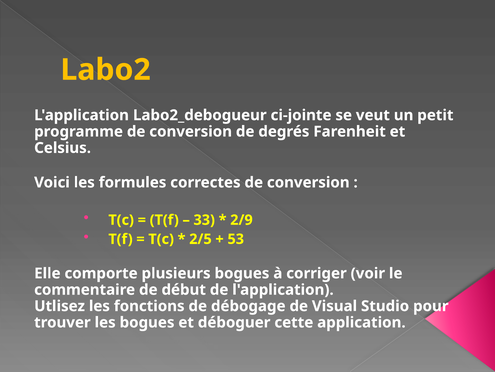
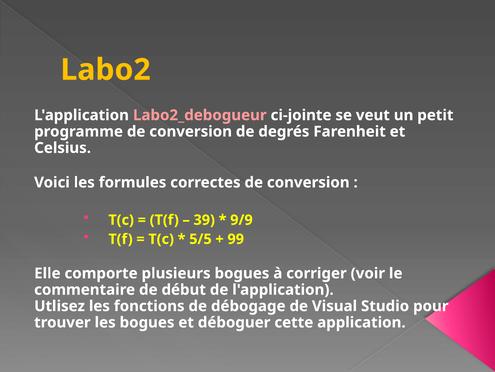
Labo2_debogueur colour: white -> pink
33: 33 -> 39
2/9: 2/9 -> 9/9
2/5: 2/5 -> 5/5
53: 53 -> 99
